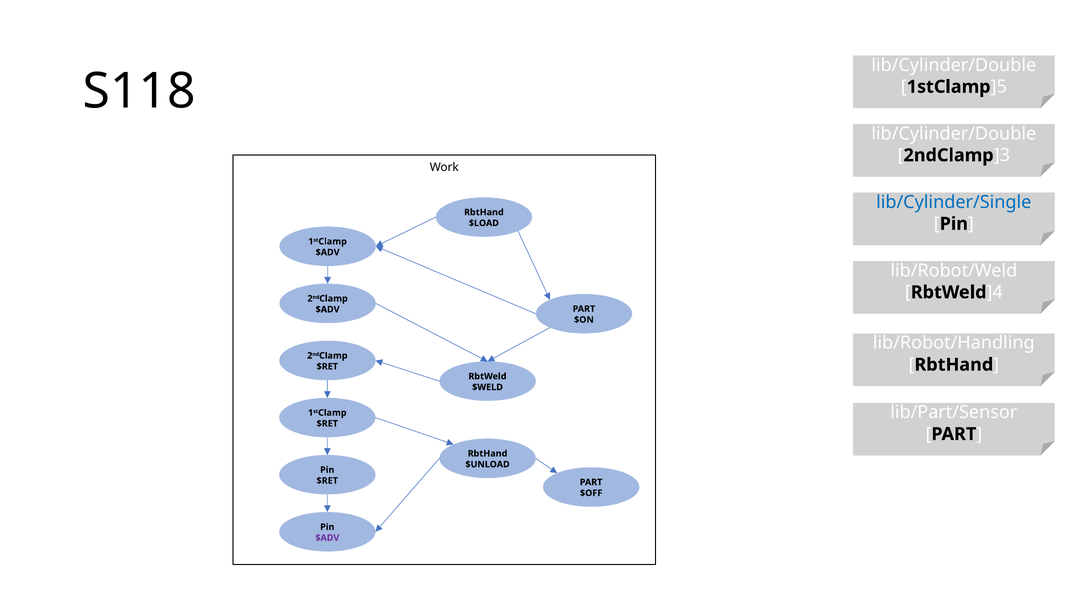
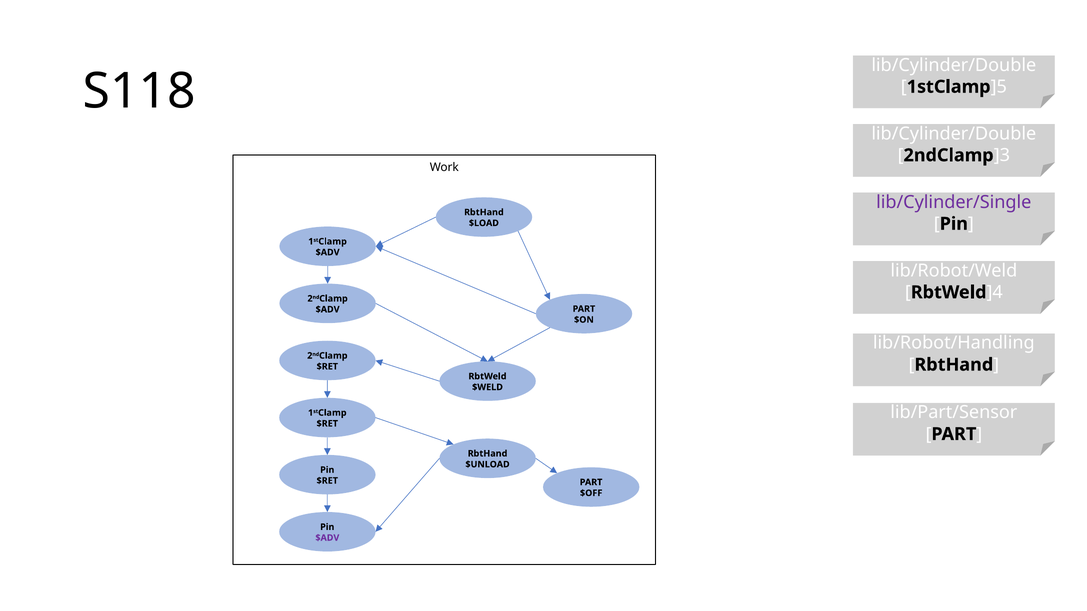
lib/Cylinder/Single colour: blue -> purple
